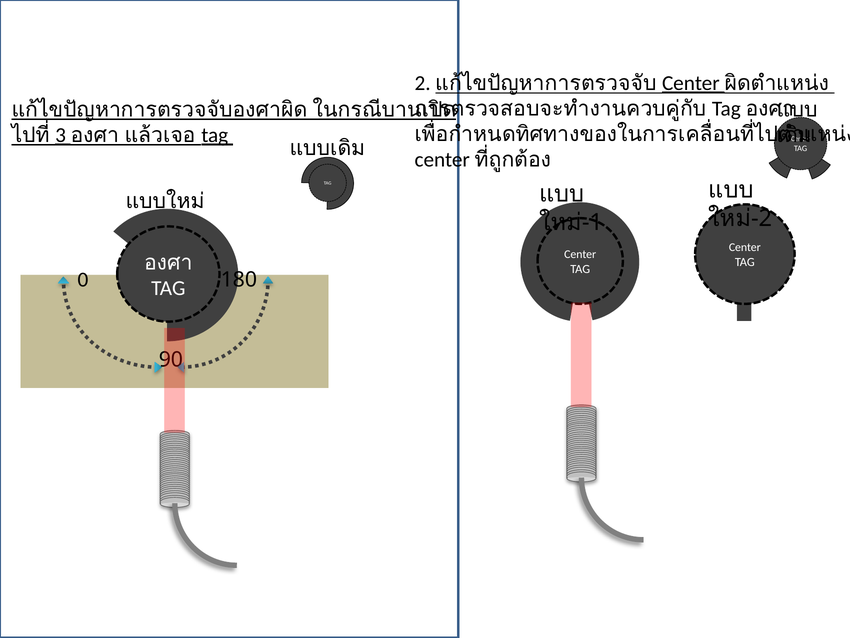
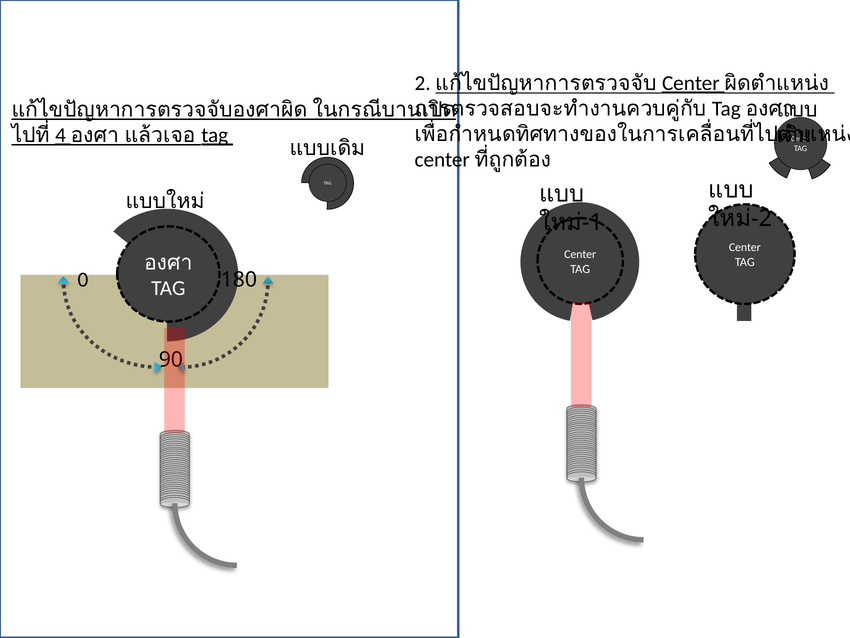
3: 3 -> 4
